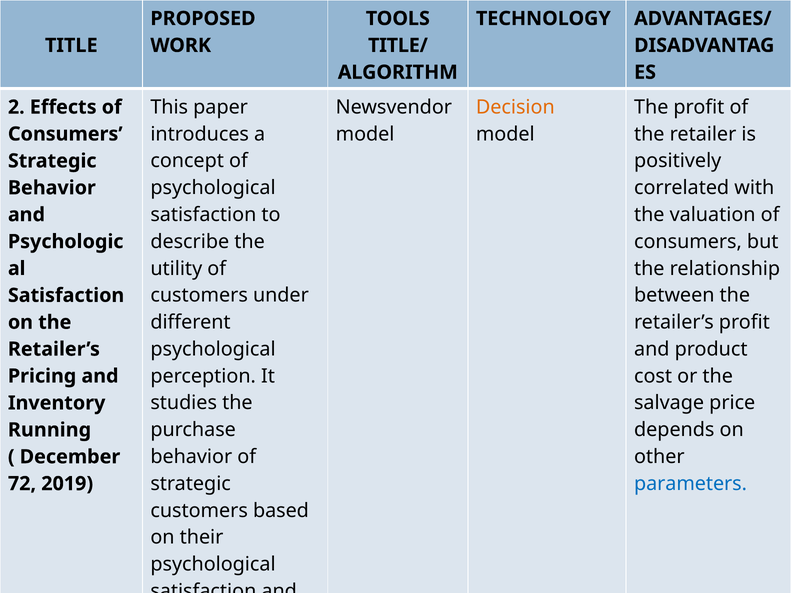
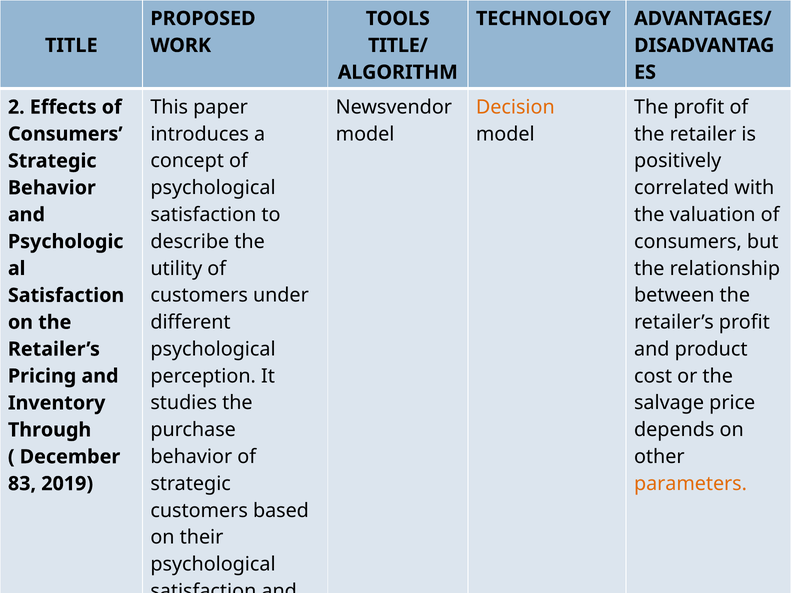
Running: Running -> Through
parameters colour: blue -> orange
72: 72 -> 83
